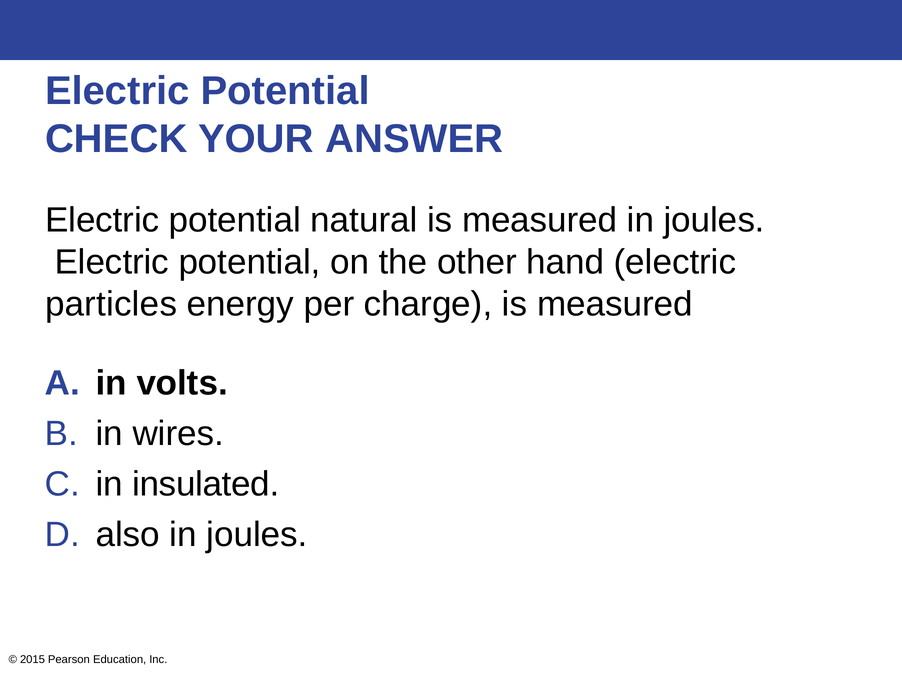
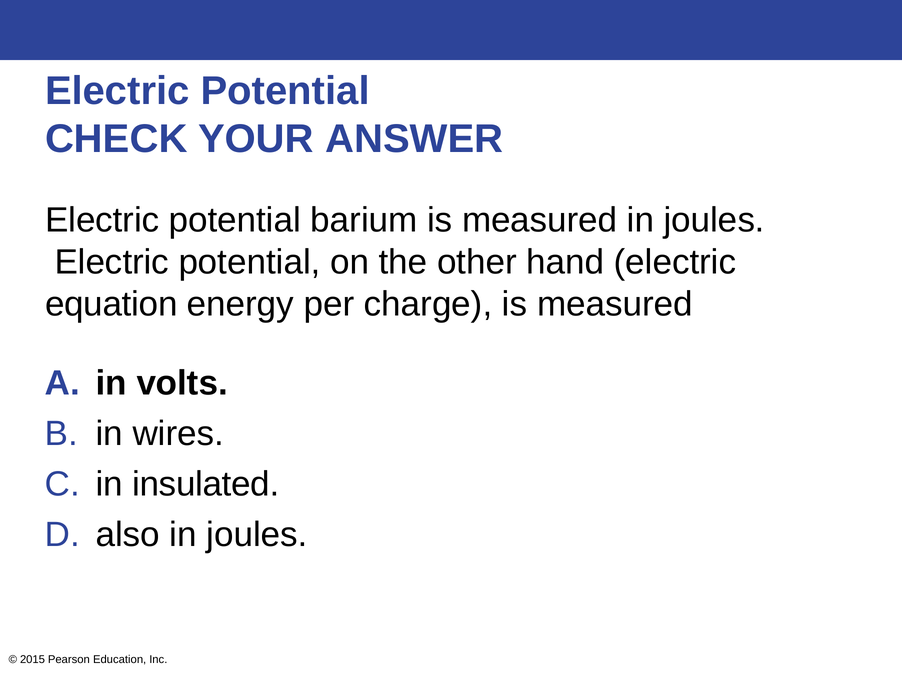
natural: natural -> barium
particles: particles -> equation
